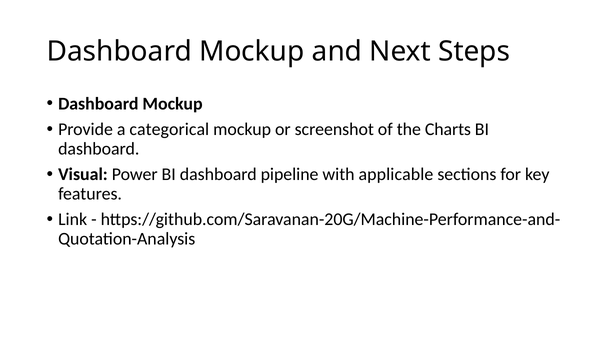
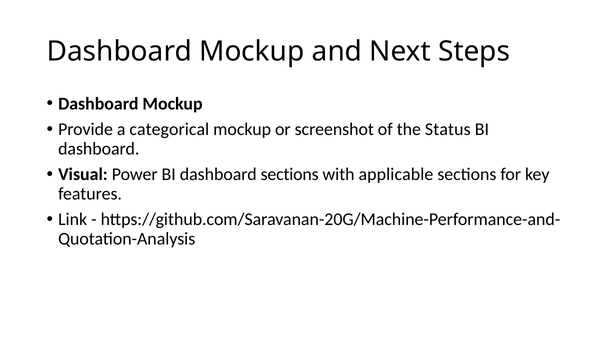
Charts: Charts -> Status
dashboard pipeline: pipeline -> sections
